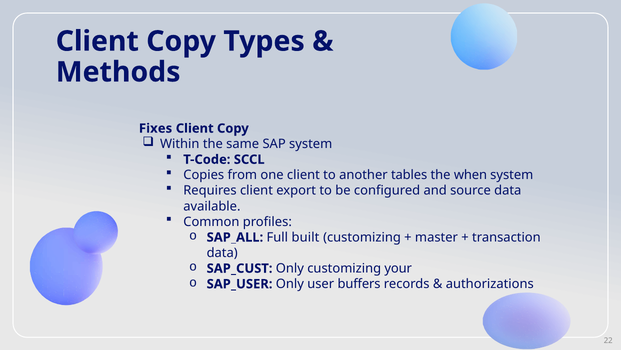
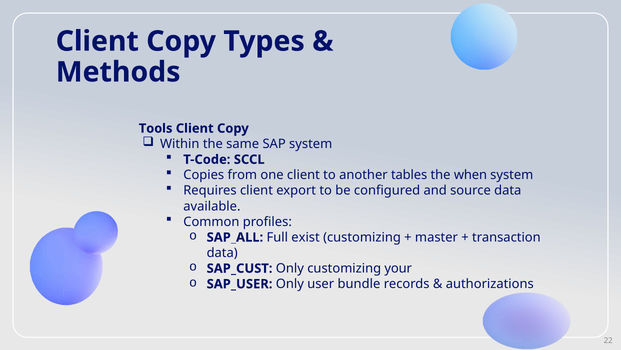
Fixes: Fixes -> Tools
built: built -> exist
buffers: buffers -> bundle
